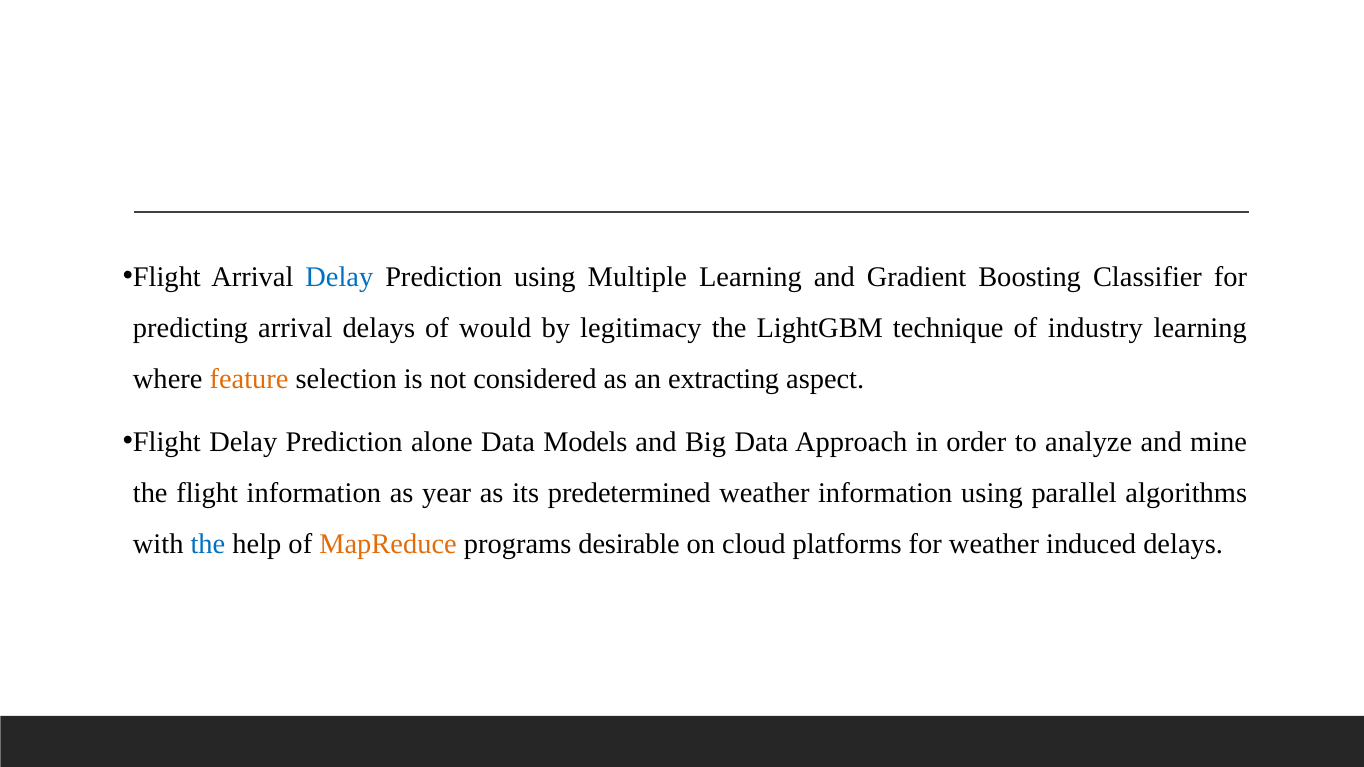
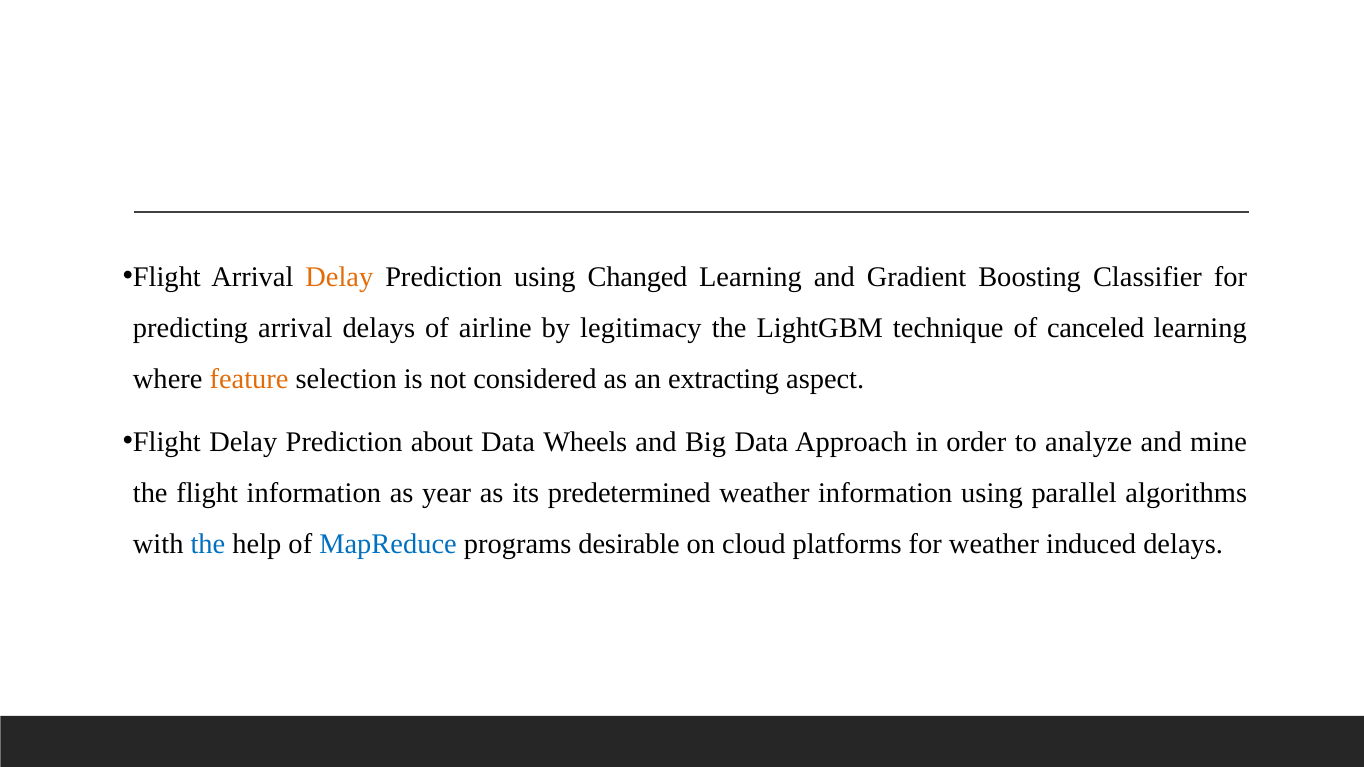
Delay at (339, 277) colour: blue -> orange
Multiple: Multiple -> Changed
would: would -> airline
industry: industry -> canceled
alone: alone -> about
Models: Models -> Wheels
MapReduce colour: orange -> blue
